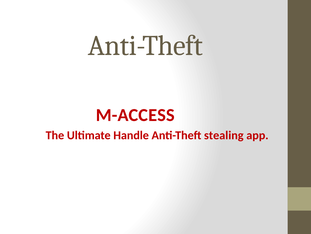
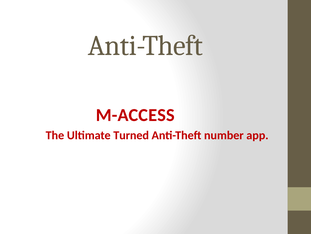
Handle: Handle -> Turned
stealing: stealing -> number
